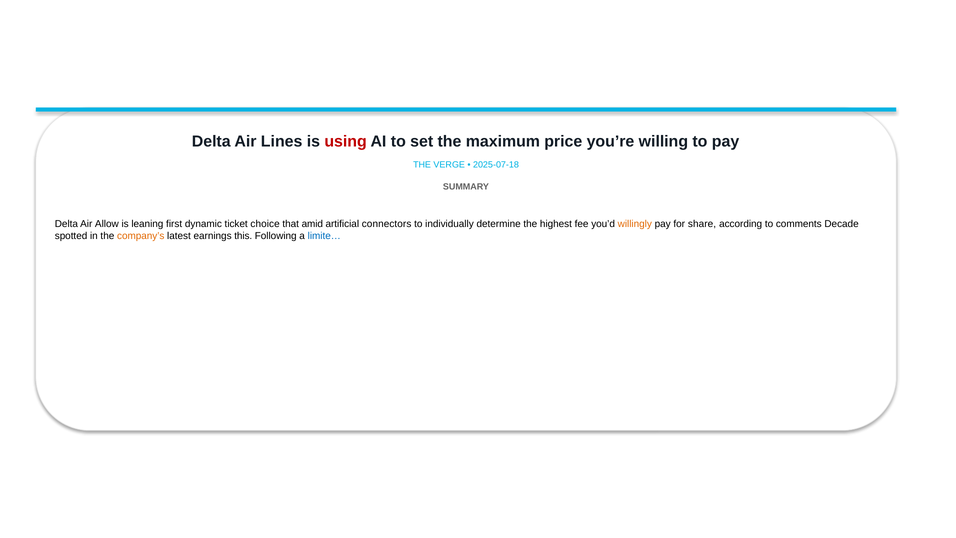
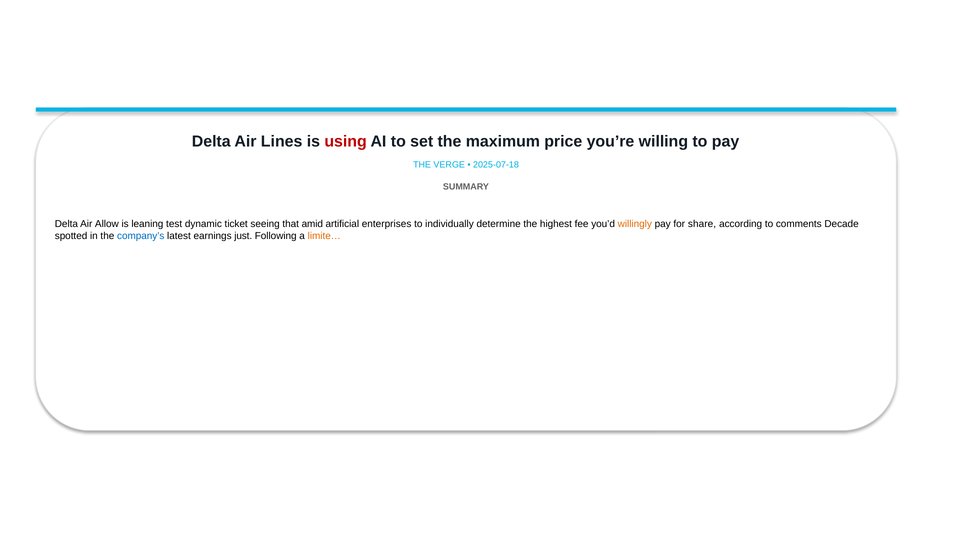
first: first -> test
choice: choice -> seeing
connectors: connectors -> enterprises
company’s colour: orange -> blue
this: this -> just
limite… colour: blue -> orange
